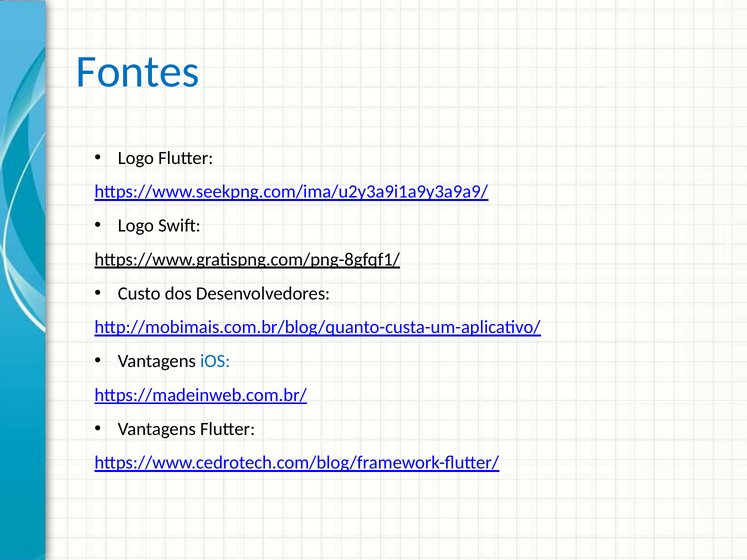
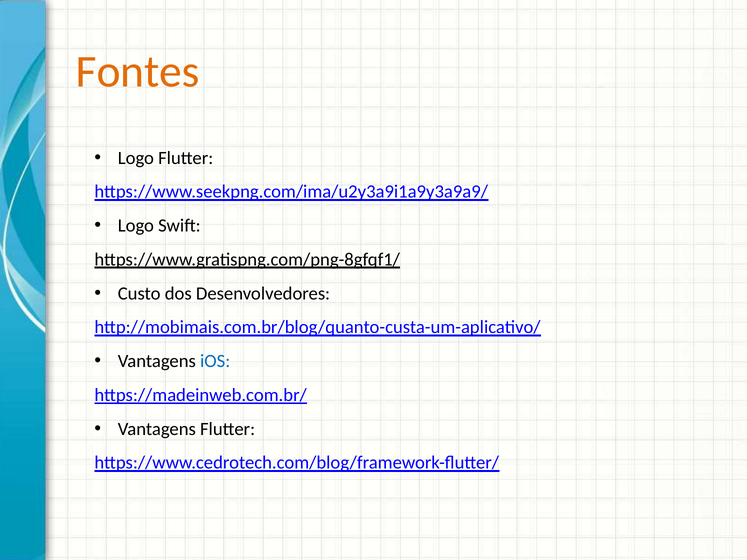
Fontes colour: blue -> orange
